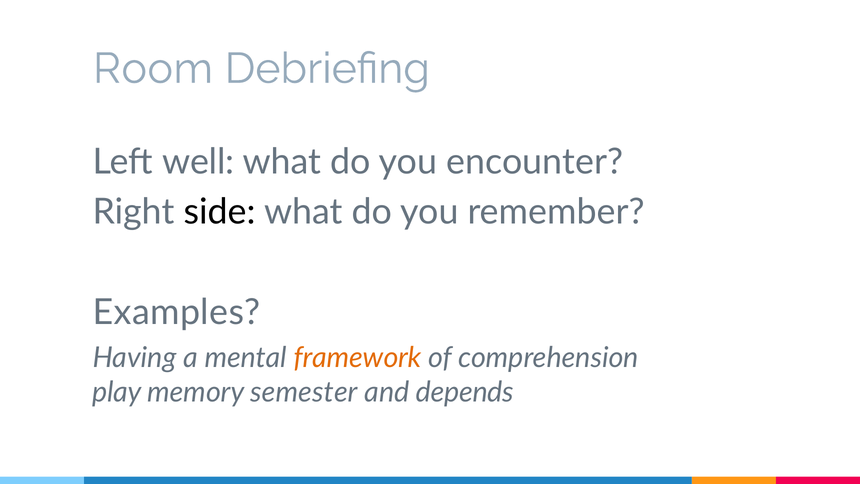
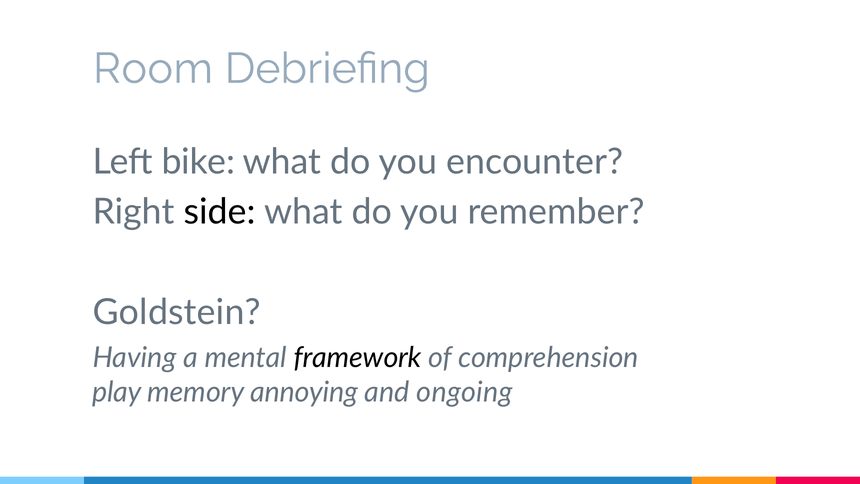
well: well -> bike
Examples: Examples -> Goldstein
framework colour: orange -> black
semester: semester -> annoying
depends: depends -> ongoing
